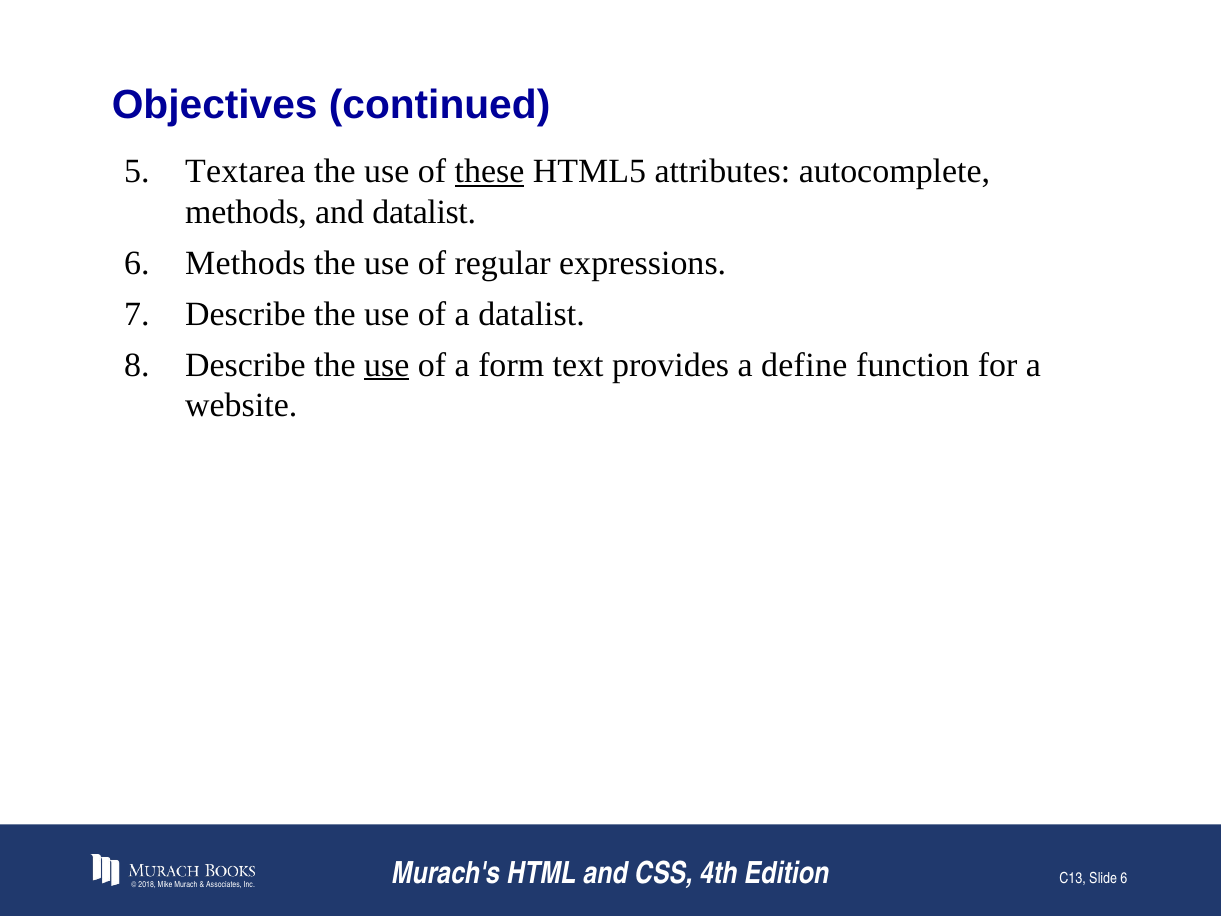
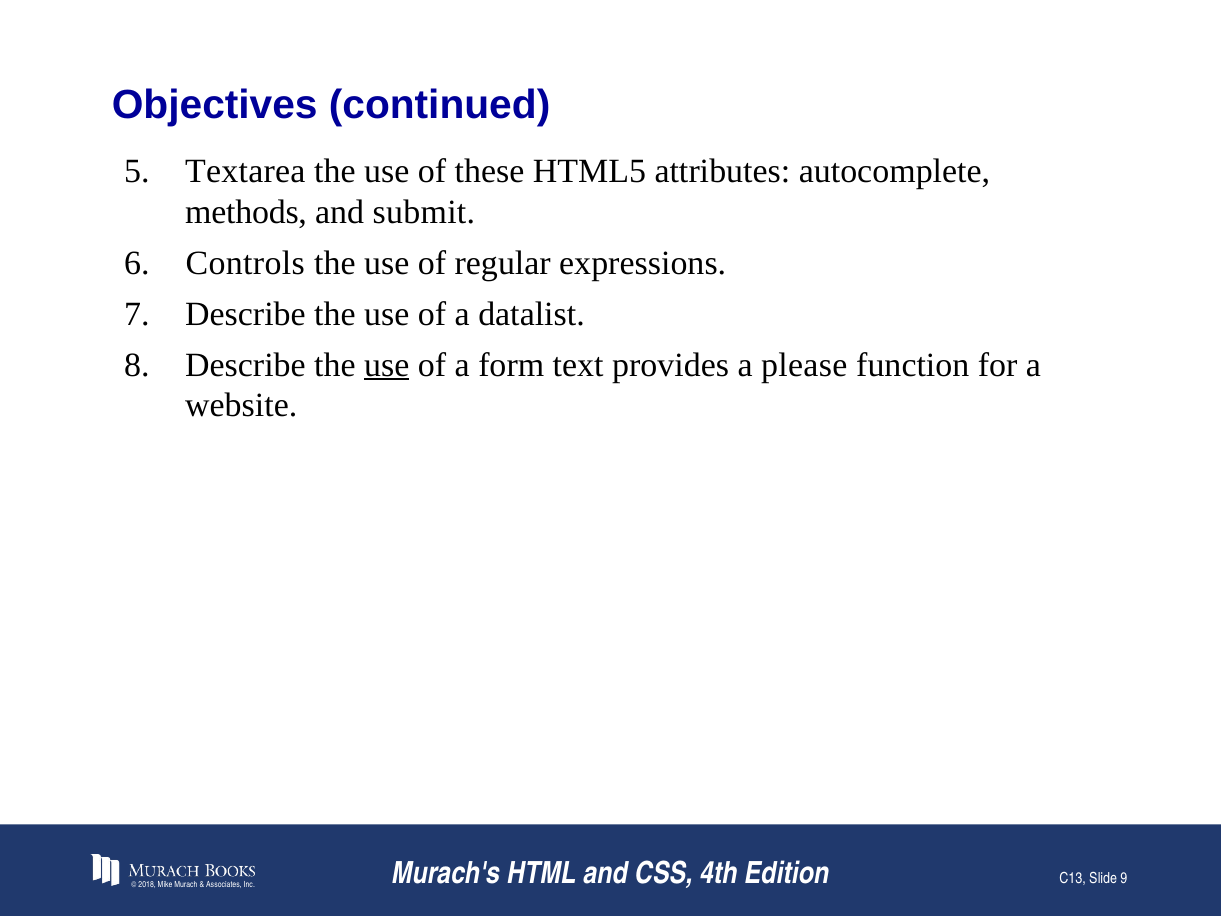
these underline: present -> none
and datalist: datalist -> submit
Methods at (245, 263): Methods -> Controls
define: define -> please
Slide 6: 6 -> 9
